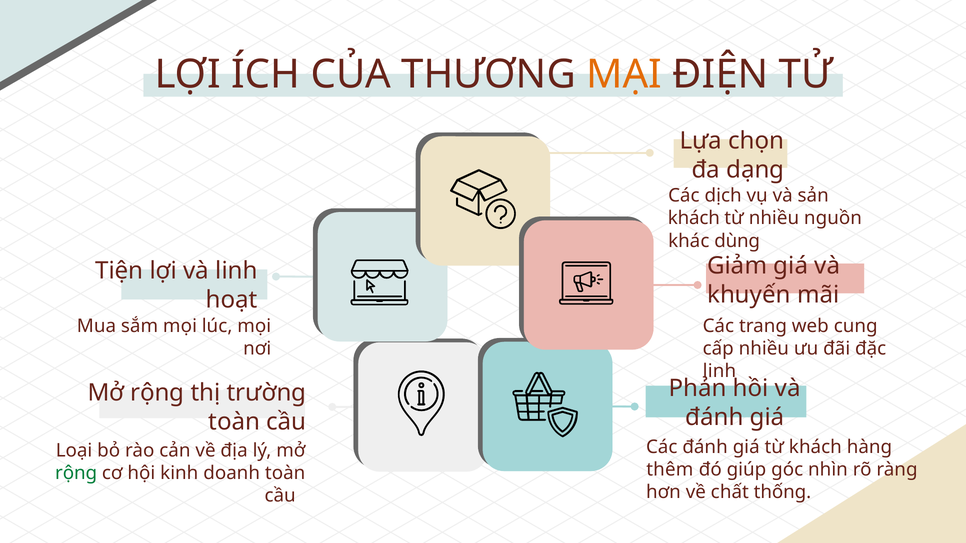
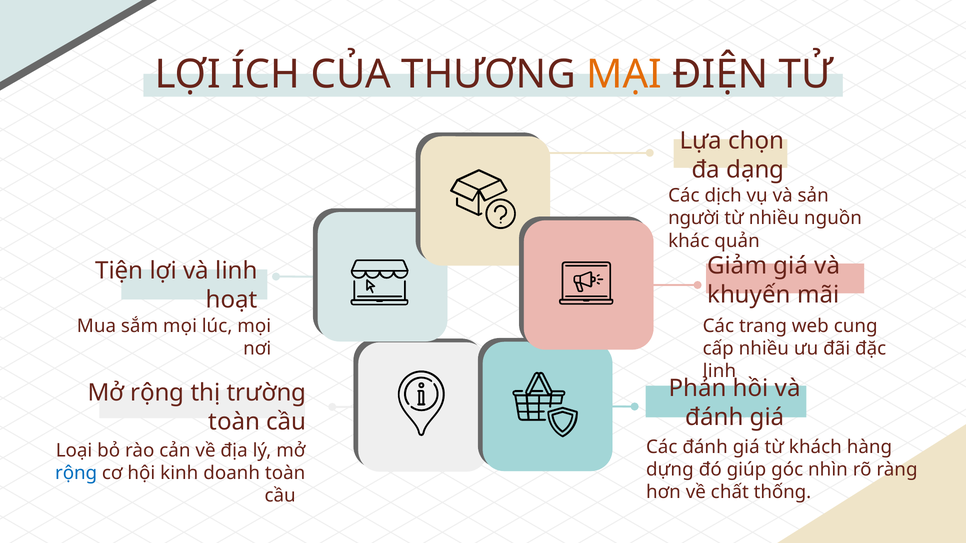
khách at (694, 218): khách -> người
dùng: dùng -> quản
thêm: thêm -> dựng
rộng at (76, 473) colour: green -> blue
